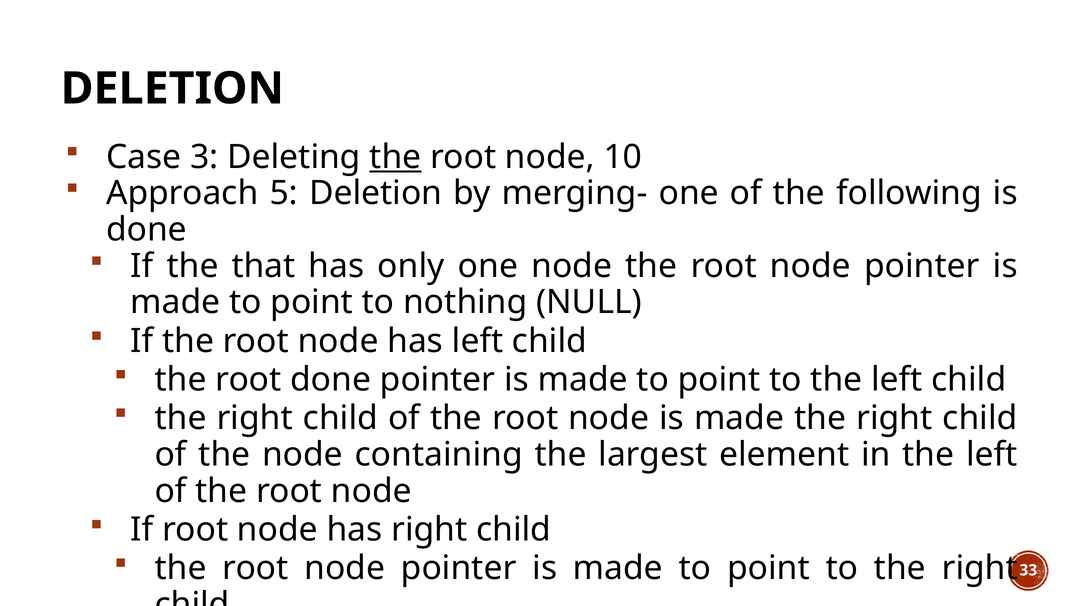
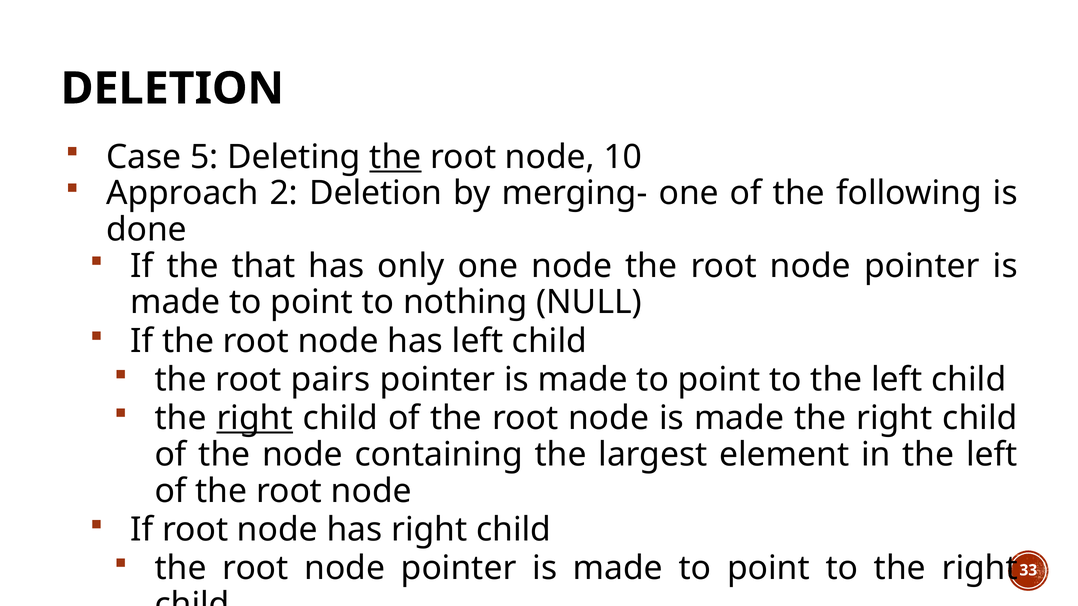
3: 3 -> 5
5: 5 -> 2
root done: done -> pairs
right at (255, 419) underline: none -> present
